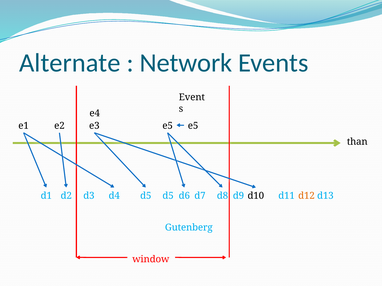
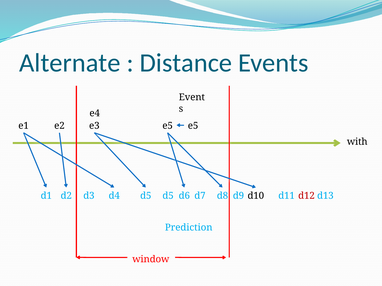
Network: Network -> Distance
than: than -> with
d12 colour: orange -> red
Gutenberg: Gutenberg -> Prediction
